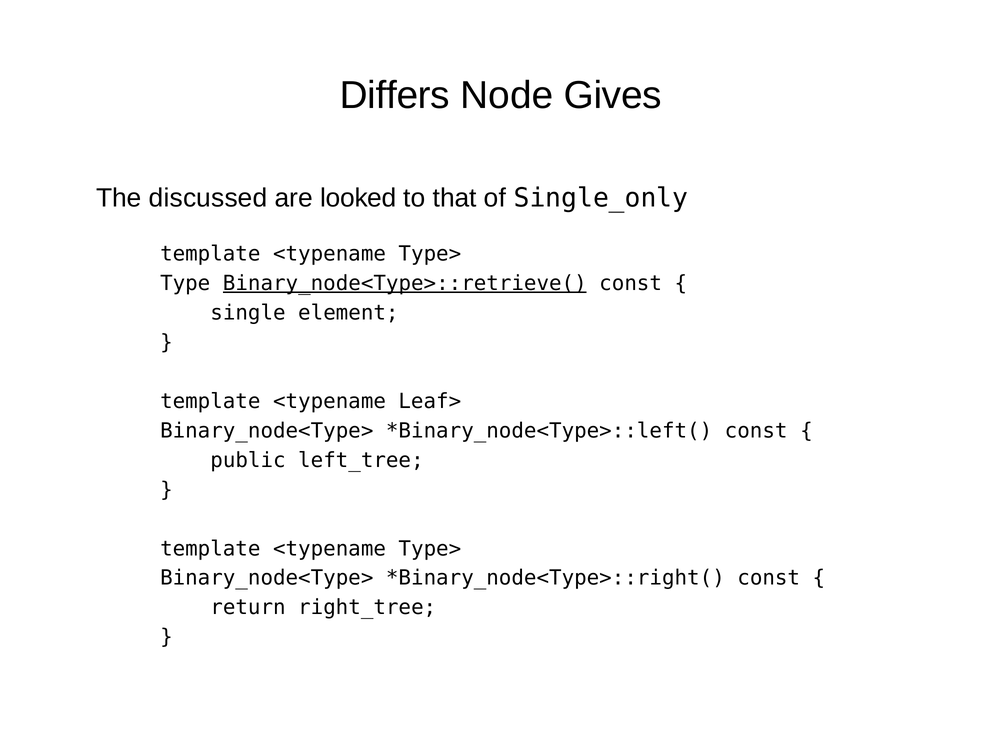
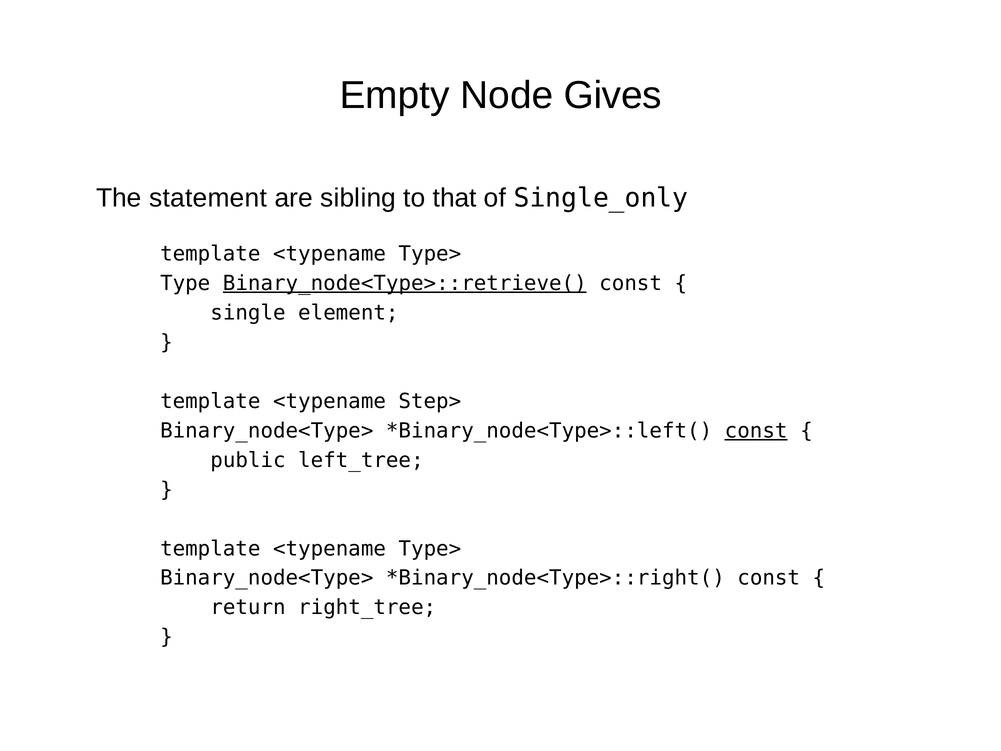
Differs: Differs -> Empty
discussed: discussed -> statement
looked: looked -> sibling
Leaf>: Leaf> -> Step>
const at (756, 431) underline: none -> present
